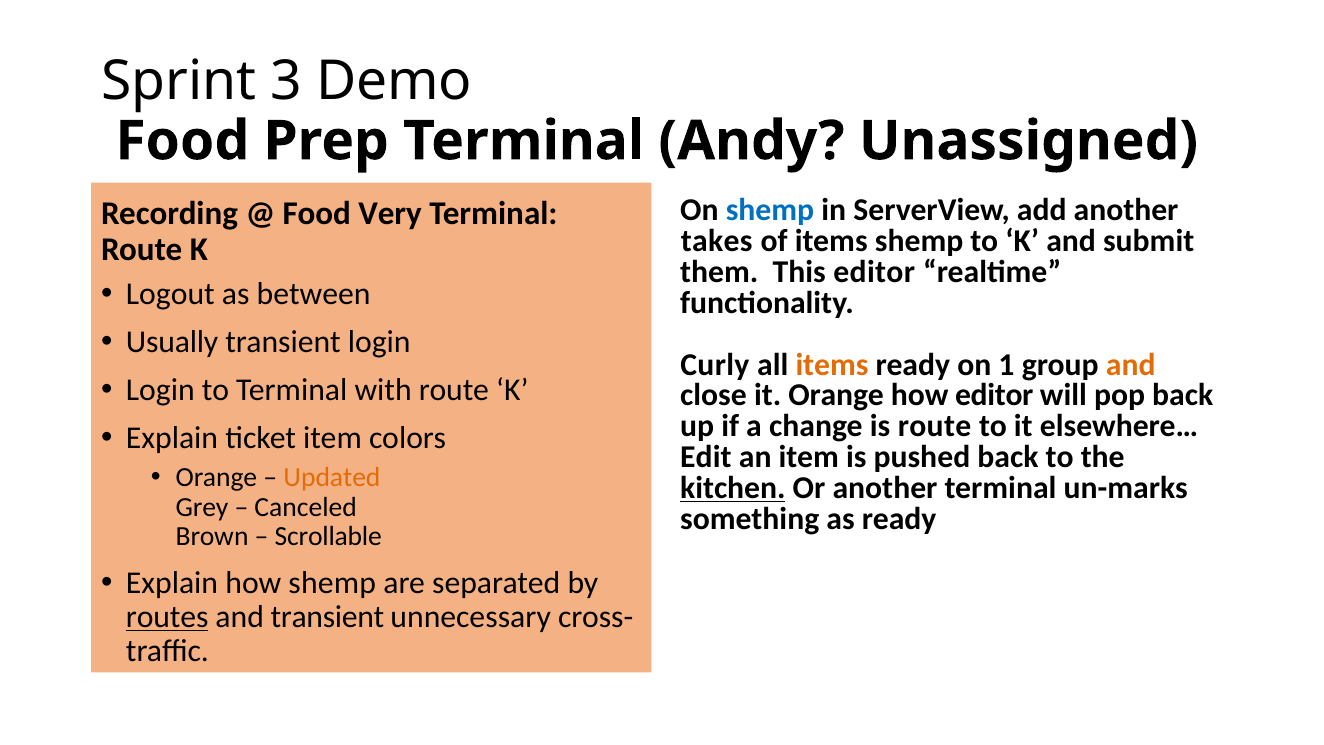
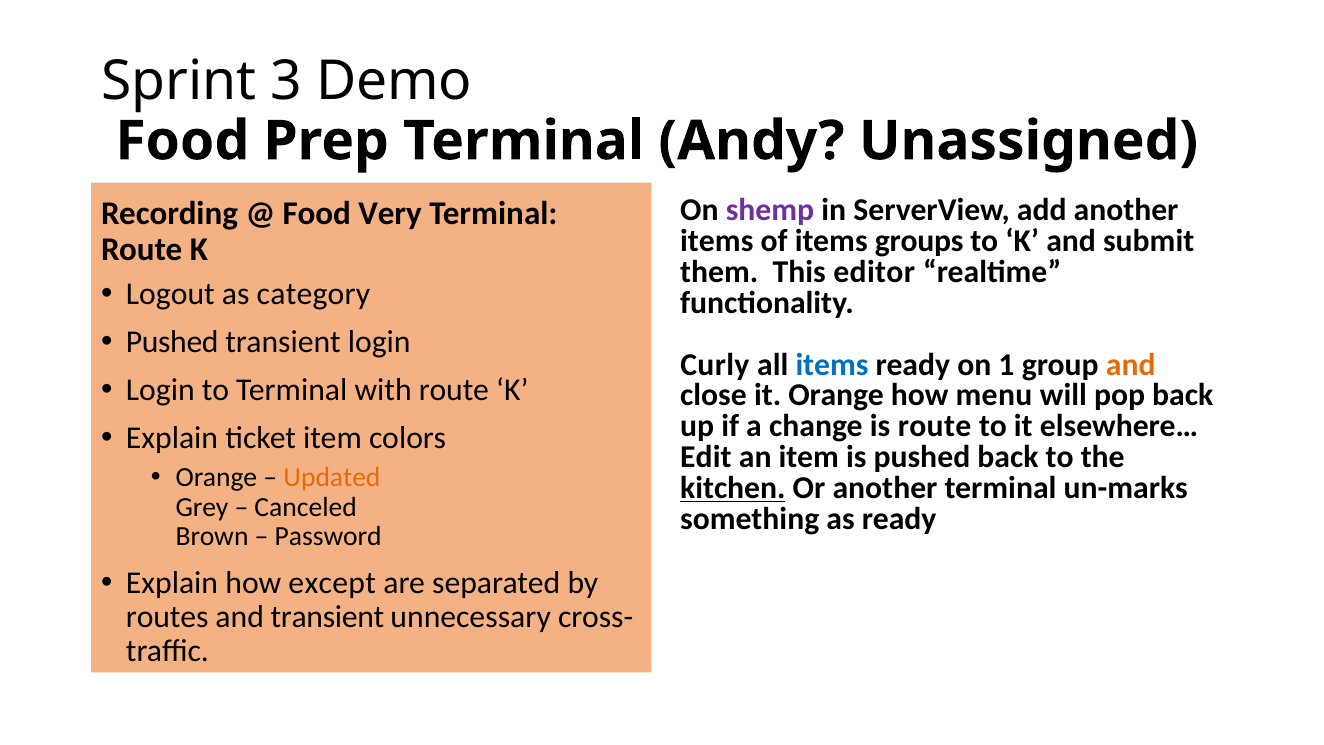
shemp at (770, 210) colour: blue -> purple
takes at (717, 241): takes -> items
items shemp: shemp -> groups
between: between -> category
Usually at (172, 342): Usually -> Pushed
items at (832, 364) colour: orange -> blue
how editor: editor -> menu
Scrollable: Scrollable -> Password
how shemp: shemp -> except
routes underline: present -> none
